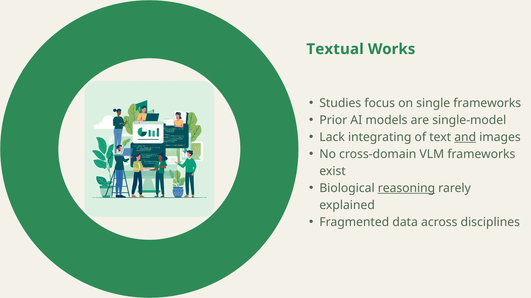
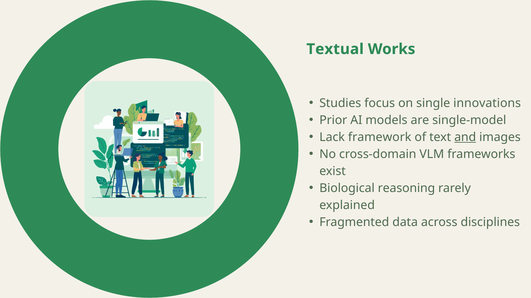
single frameworks: frameworks -> innovations
integrating: integrating -> framework
reasoning underline: present -> none
